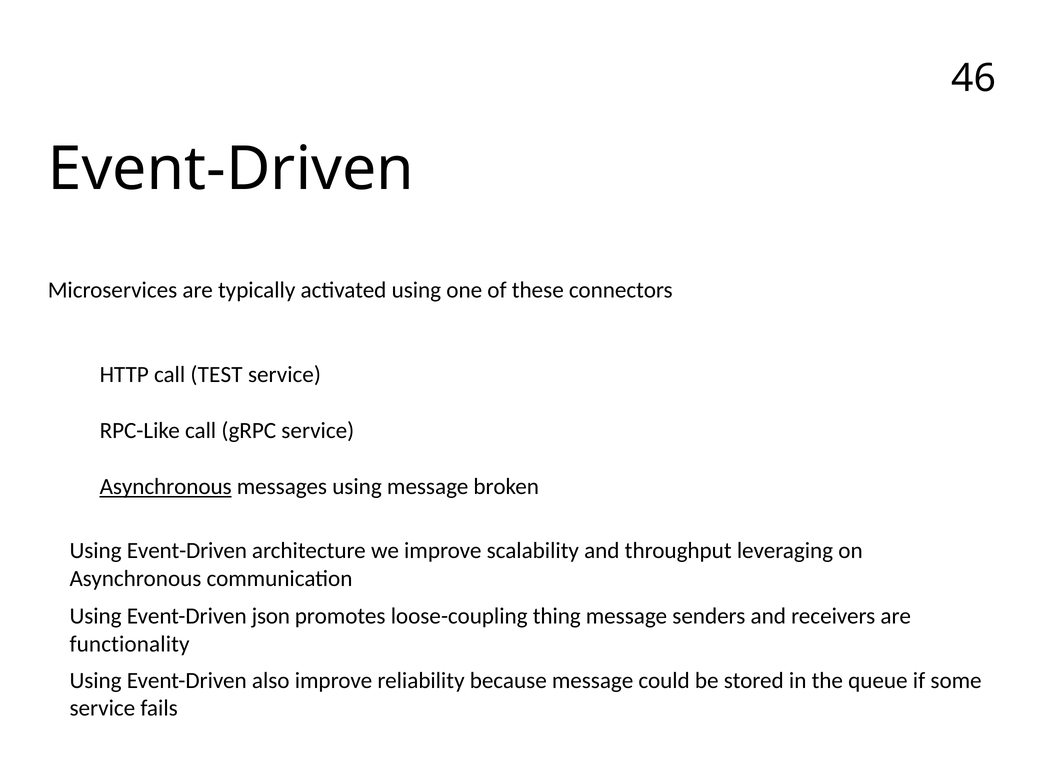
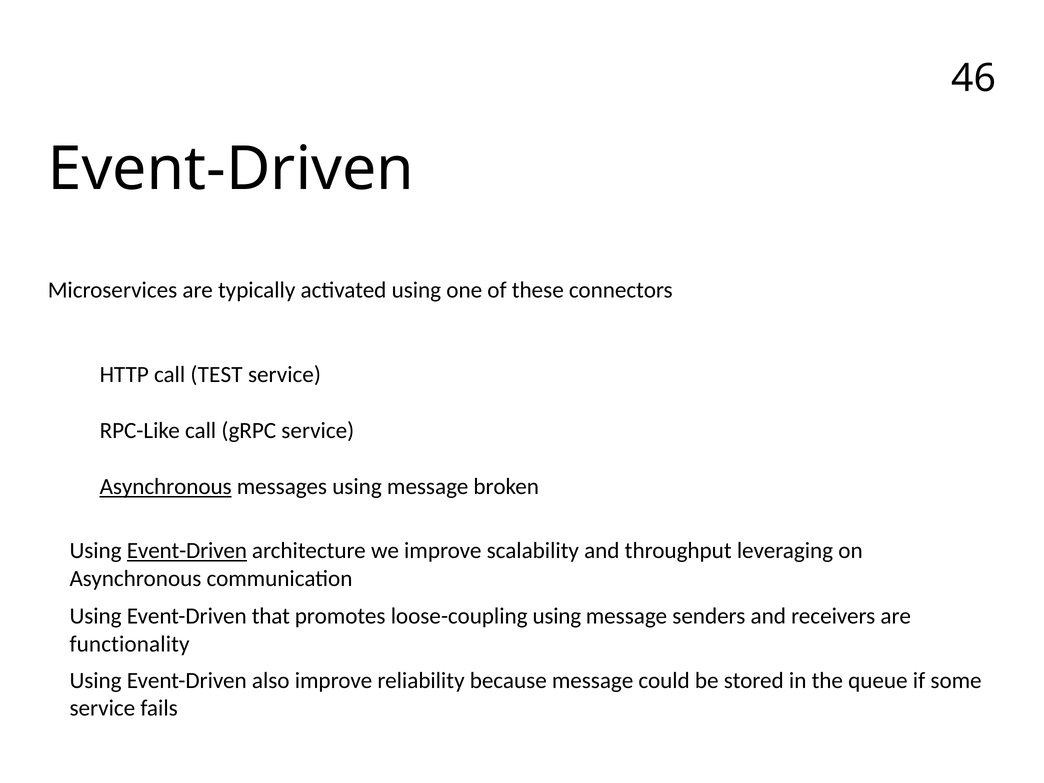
Event-Driven at (187, 551) underline: none -> present
json: json -> that
loose-coupling thing: thing -> using
